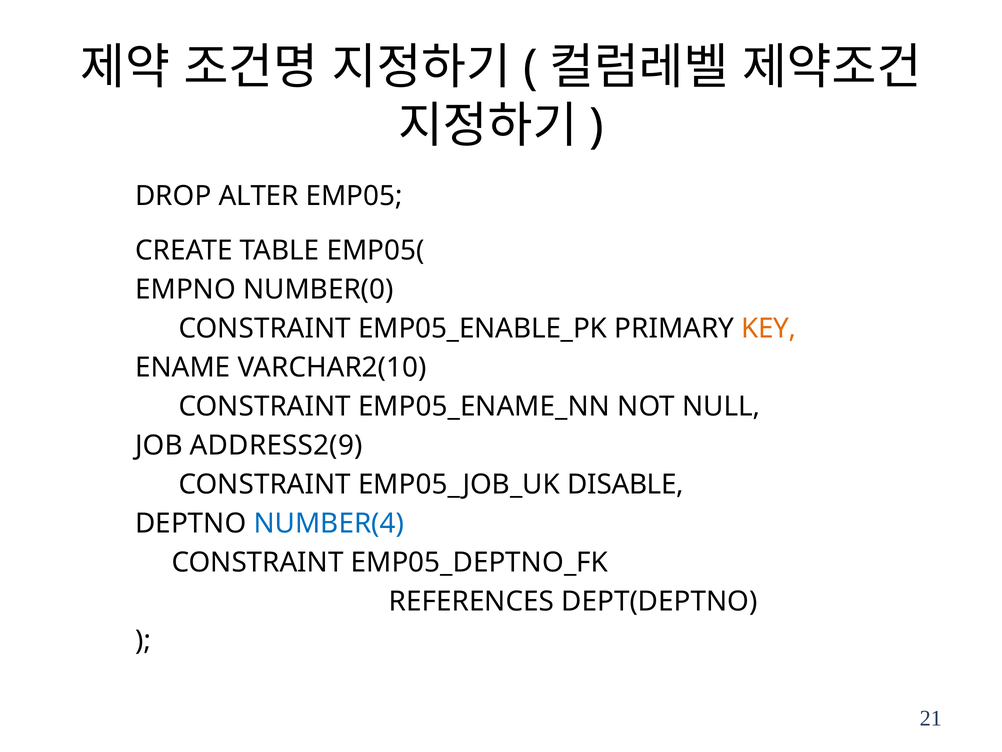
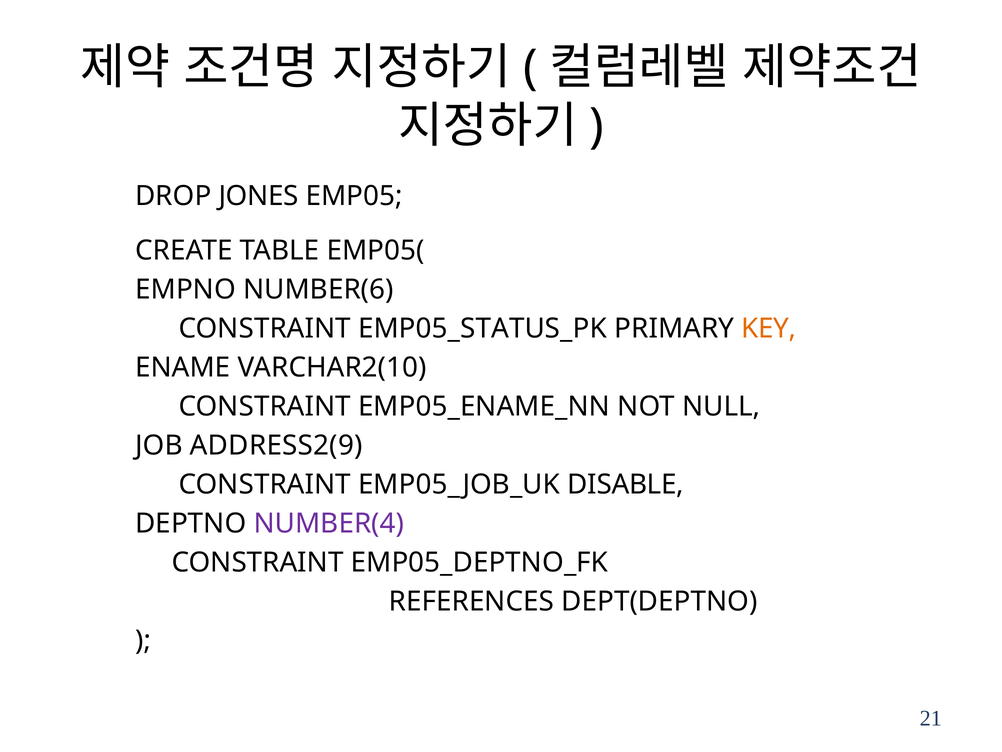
ALTER: ALTER -> JONES
NUMBER(0: NUMBER(0 -> NUMBER(6
EMP05_ENABLE_PK: EMP05_ENABLE_PK -> EMP05_STATUS_PK
NUMBER(4 colour: blue -> purple
